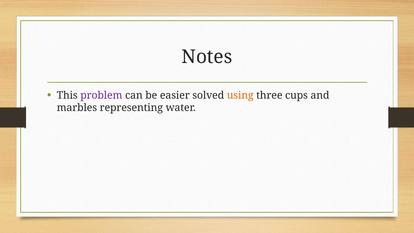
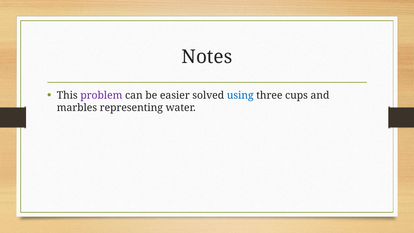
using colour: orange -> blue
